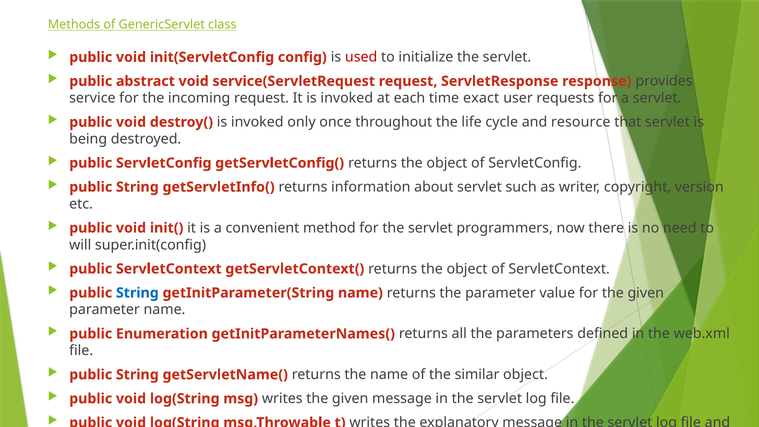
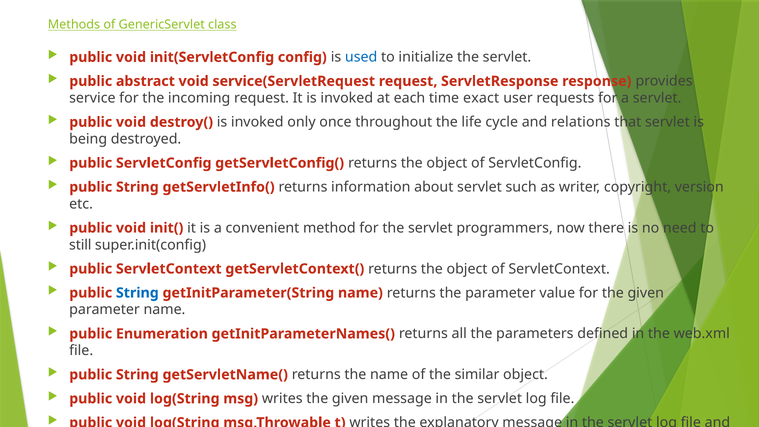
used colour: red -> blue
resource: resource -> relations
will: will -> still
